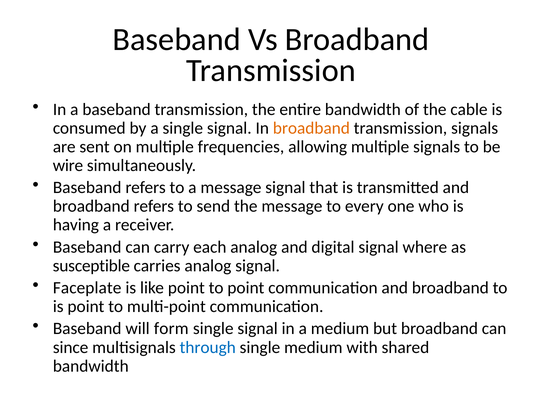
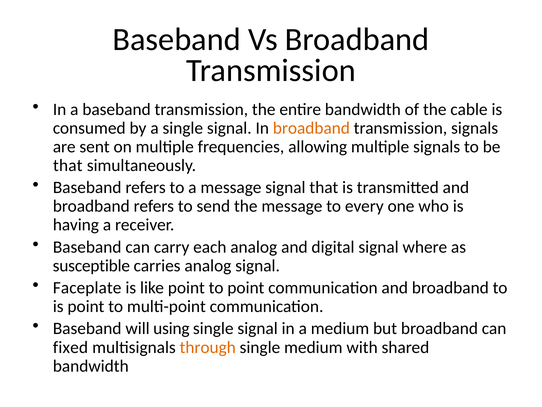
wire at (68, 165): wire -> that
form: form -> using
since: since -> fixed
through colour: blue -> orange
